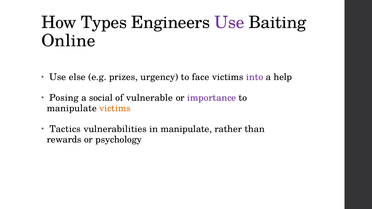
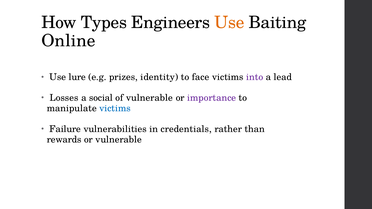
Use at (229, 22) colour: purple -> orange
else: else -> lure
urgency: urgency -> identity
help: help -> lead
Posing: Posing -> Losses
victims at (115, 108) colour: orange -> blue
Tactics: Tactics -> Failure
in manipulate: manipulate -> credentials
or psychology: psychology -> vulnerable
